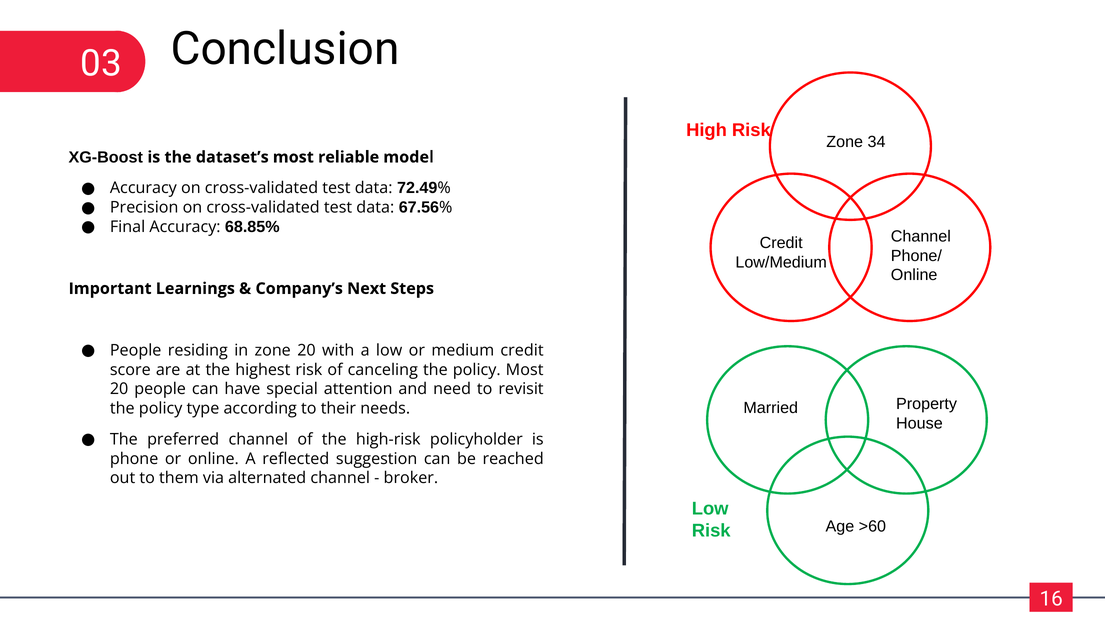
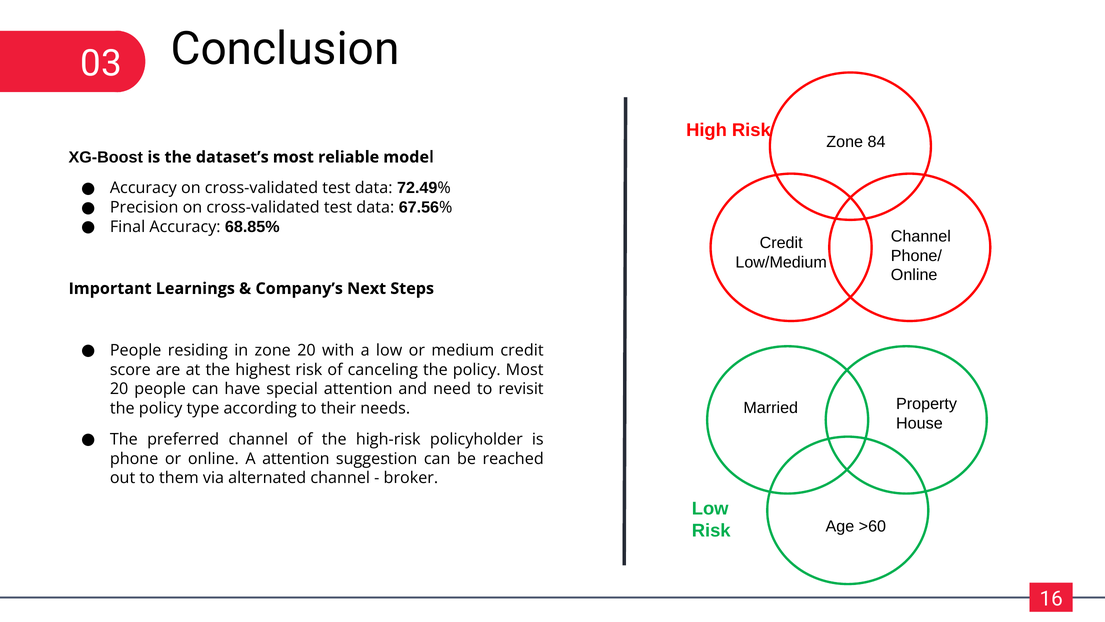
34: 34 -> 84
A reflected: reflected -> attention
